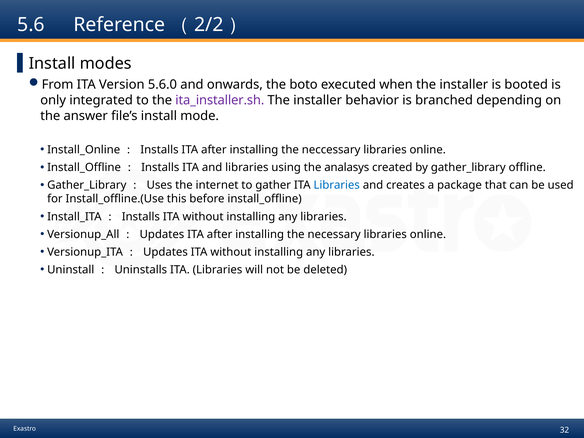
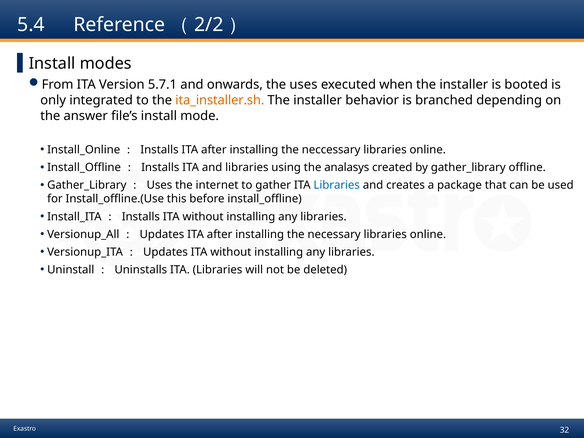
5.6: 5.6 -> 5.4
5.6.0: 5.6.0 -> 5.7.1
the boto: boto -> uses
ita_installer.sh colour: purple -> orange
